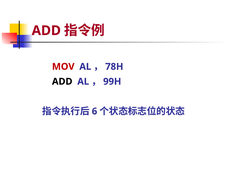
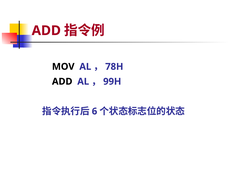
MOV colour: red -> black
